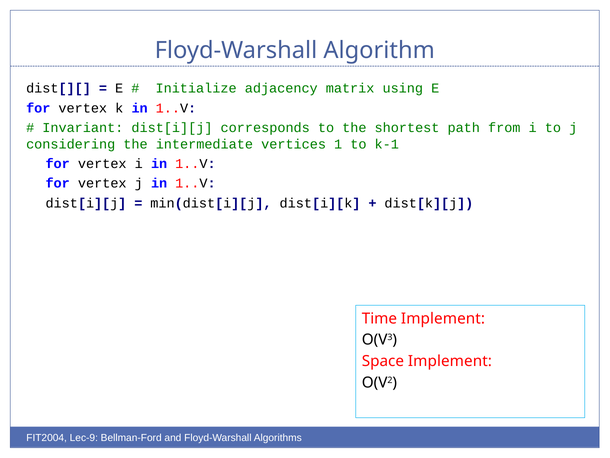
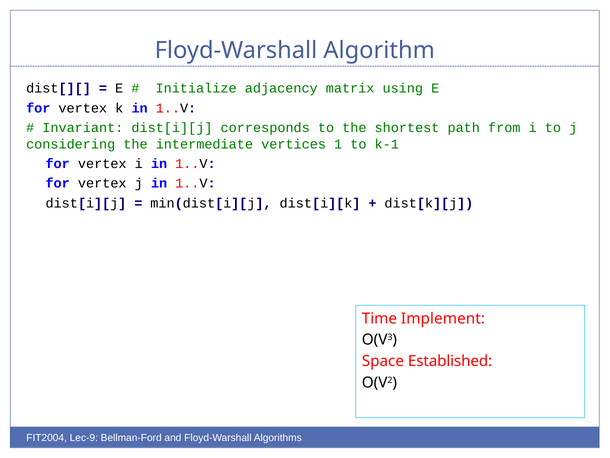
Space Implement: Implement -> Established
